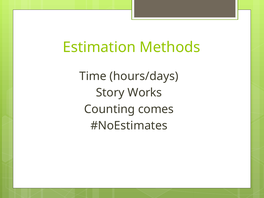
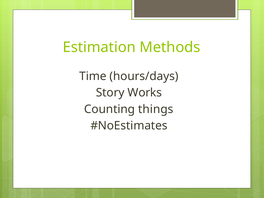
comes: comes -> things
